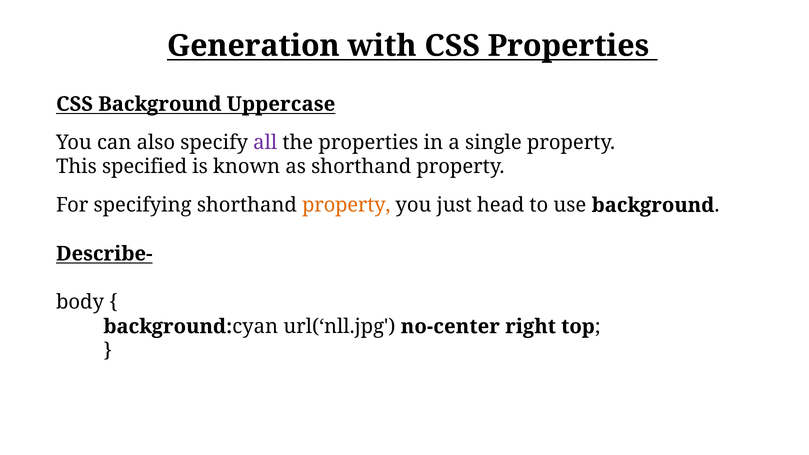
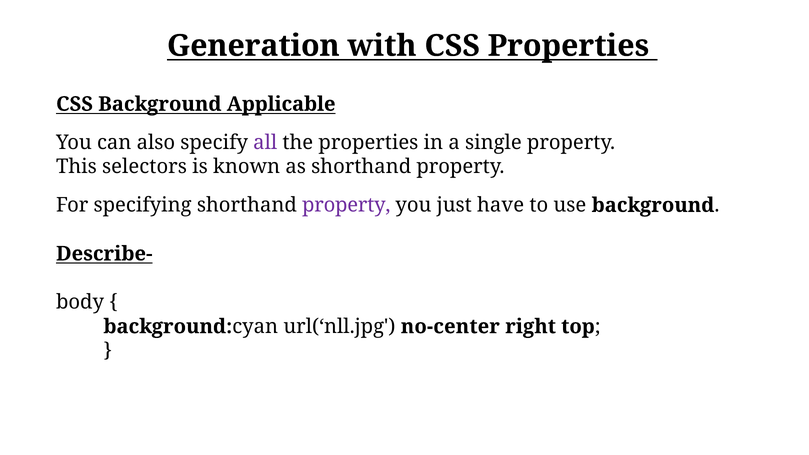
Uppercase: Uppercase -> Applicable
specified: specified -> selectors
property at (346, 205) colour: orange -> purple
head: head -> have
